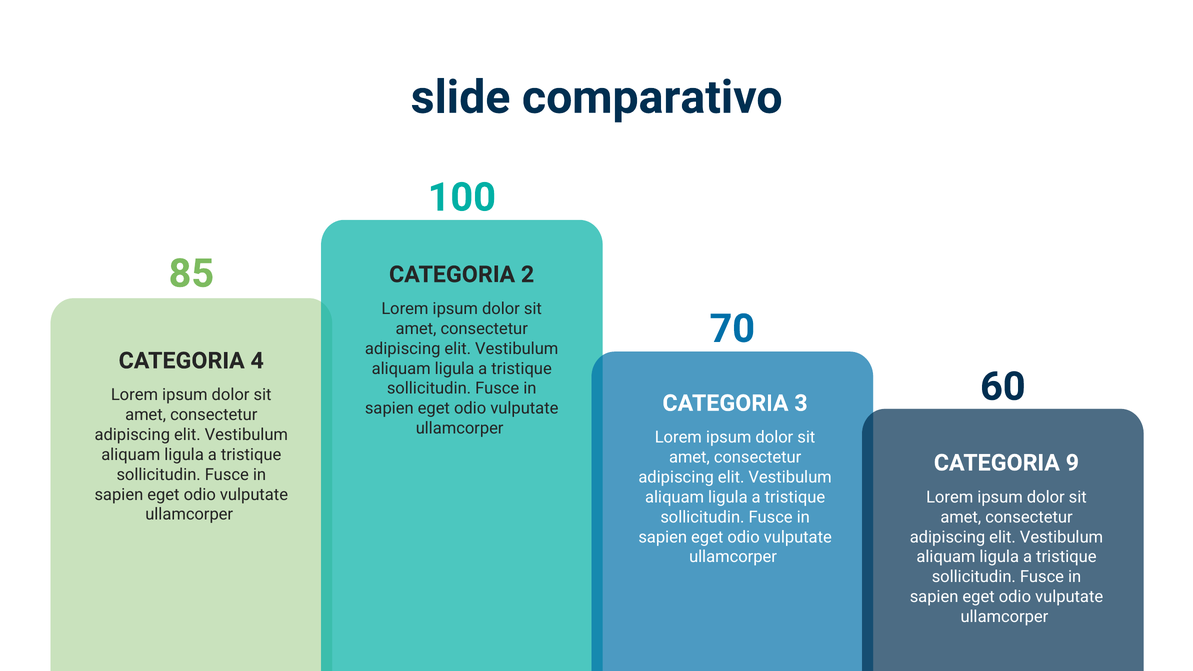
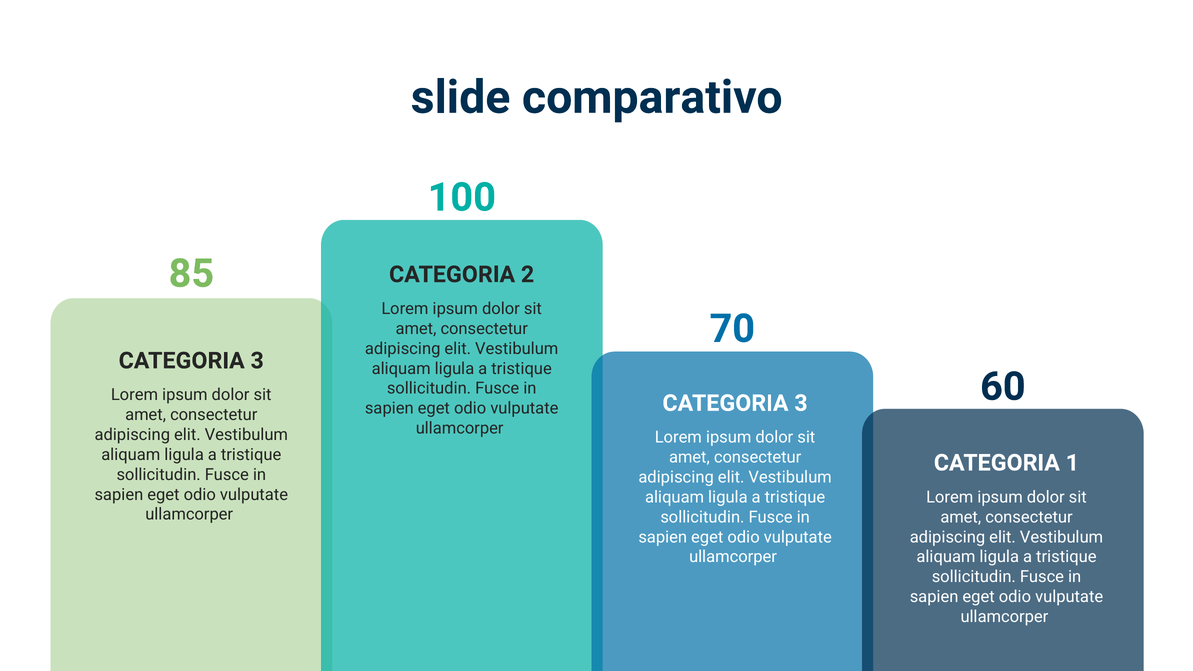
4 at (257, 361): 4 -> 3
9: 9 -> 1
